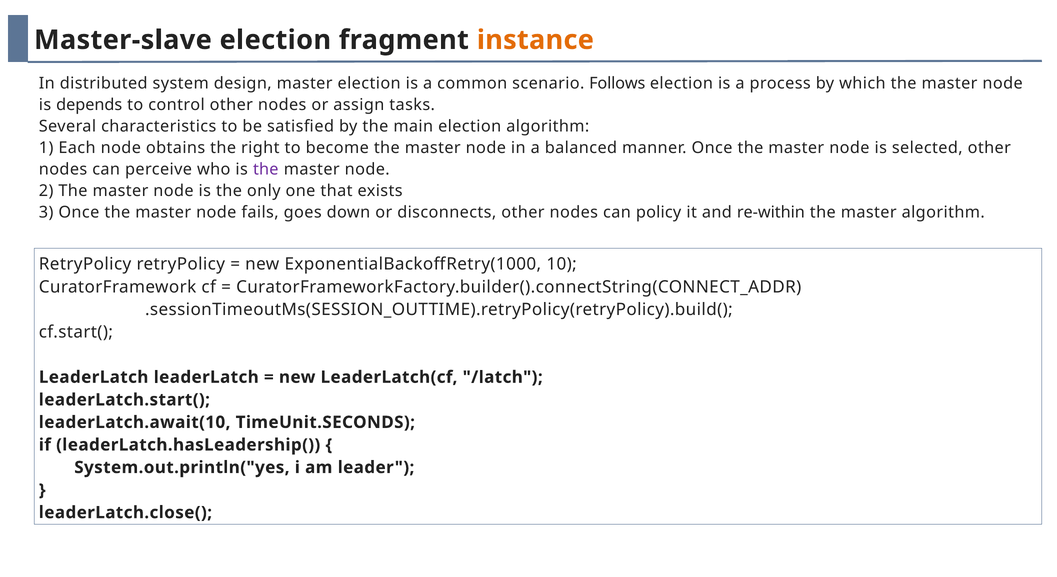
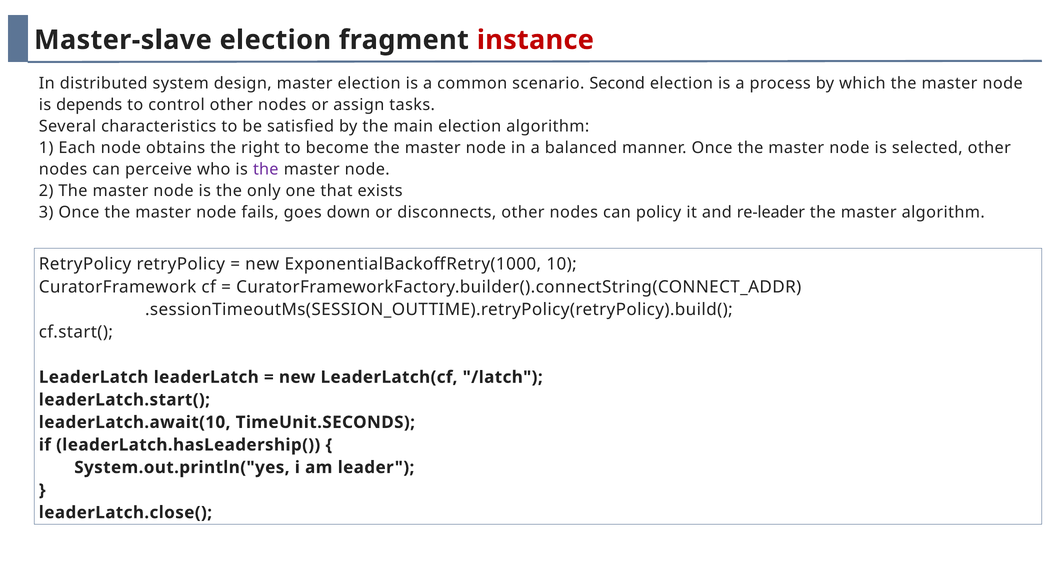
instance colour: orange -> red
Follows: Follows -> Second
re-within: re-within -> re-leader
